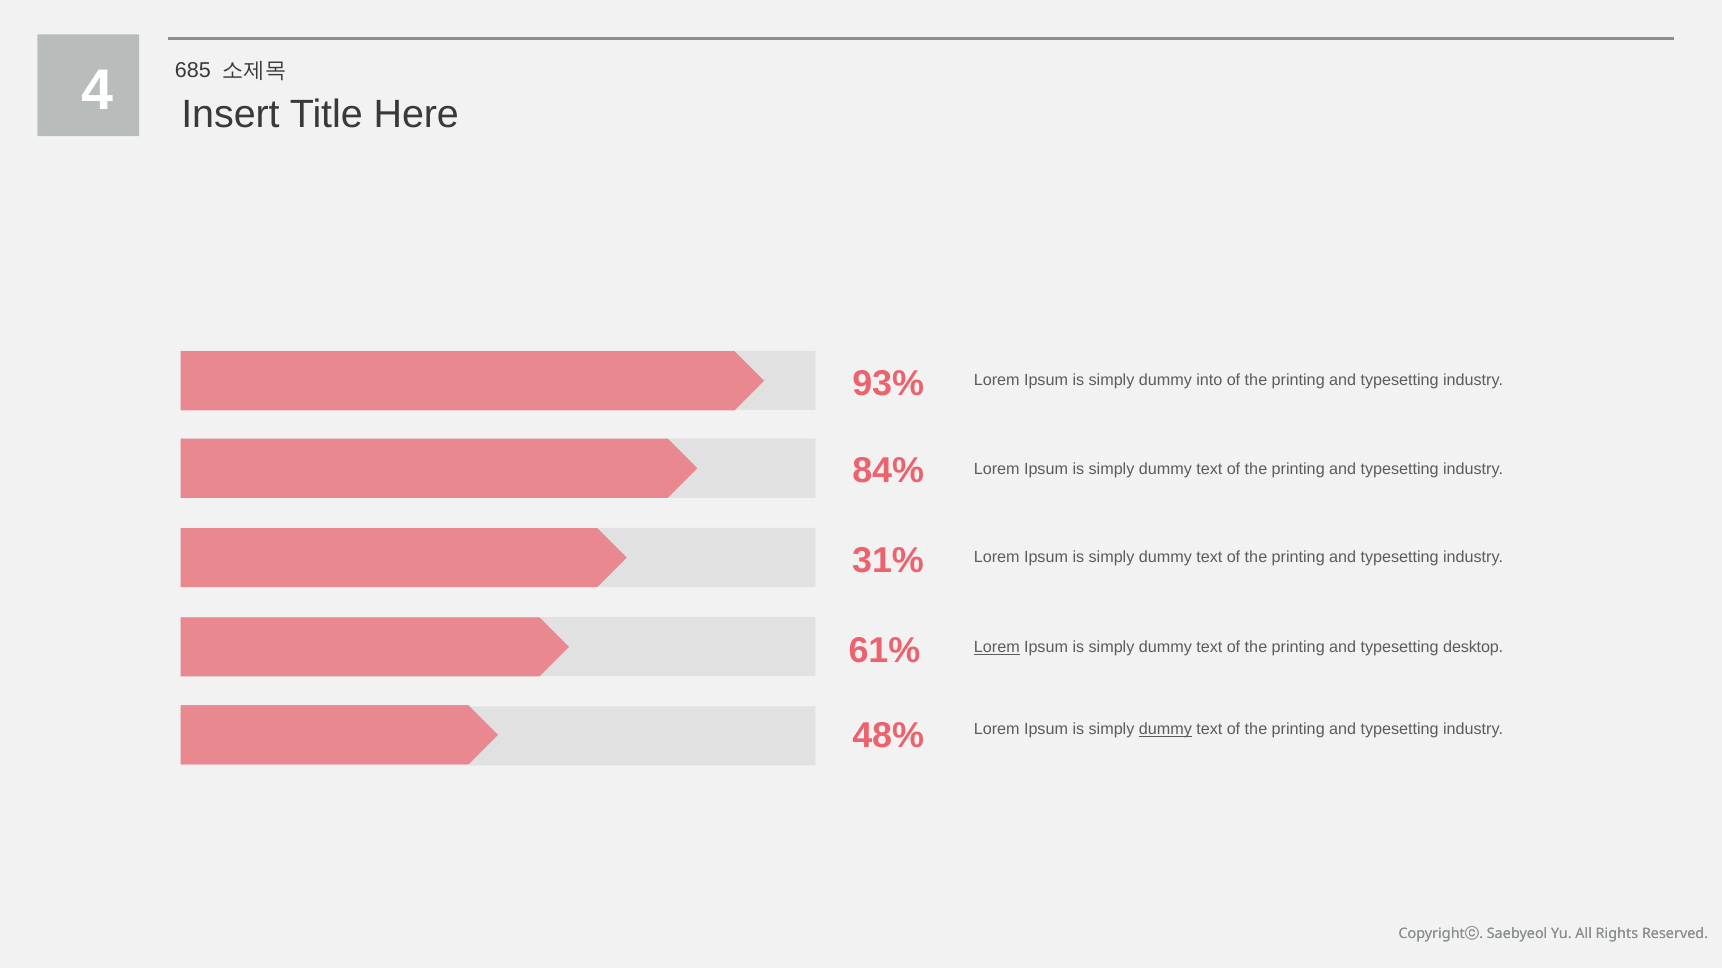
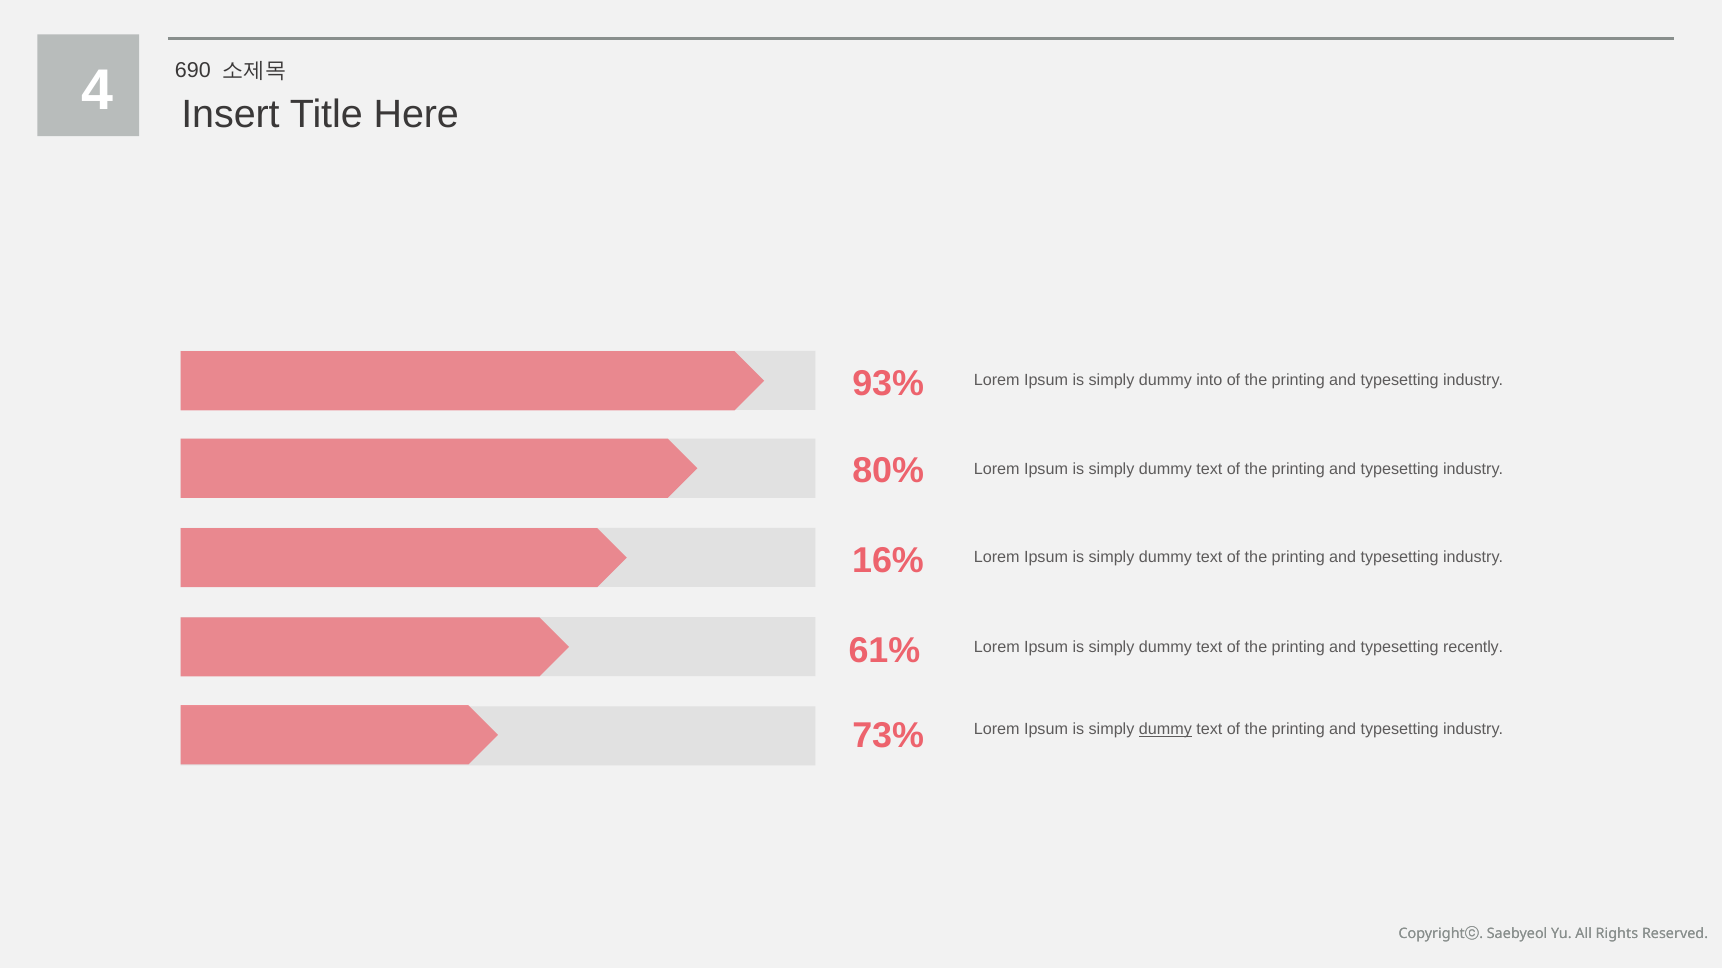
685: 685 -> 690
84%: 84% -> 80%
31%: 31% -> 16%
Lorem at (997, 648) underline: present -> none
desktop: desktop -> recently
48%: 48% -> 73%
